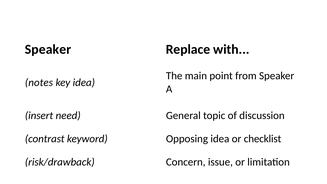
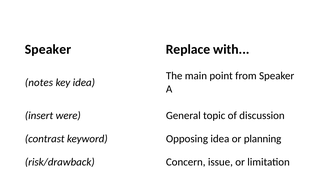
need: need -> were
checklist: checklist -> planning
